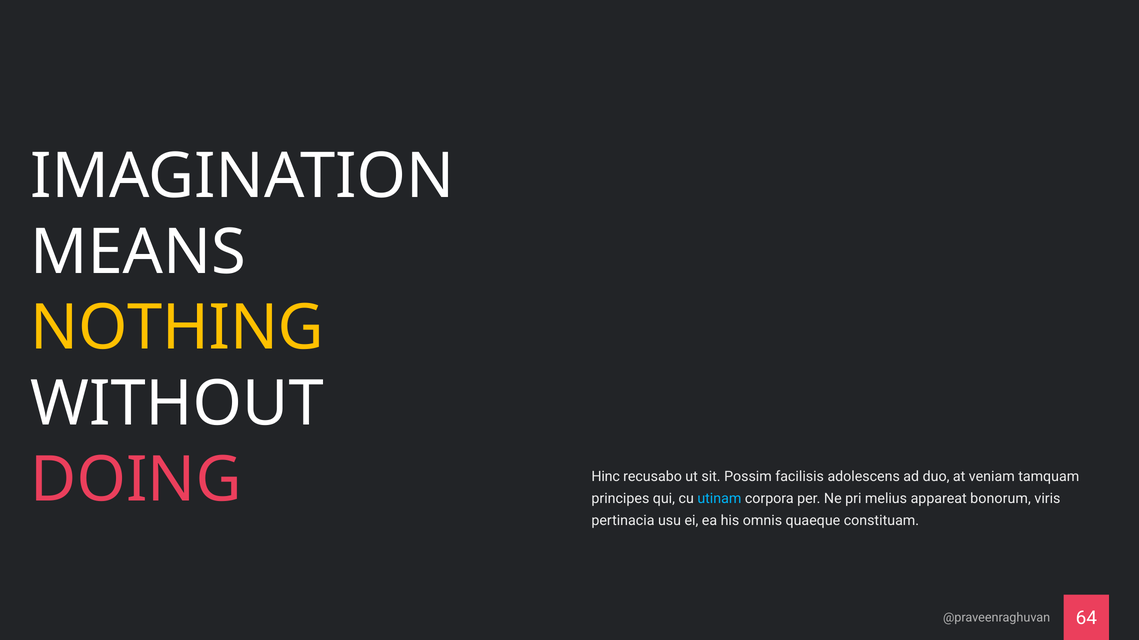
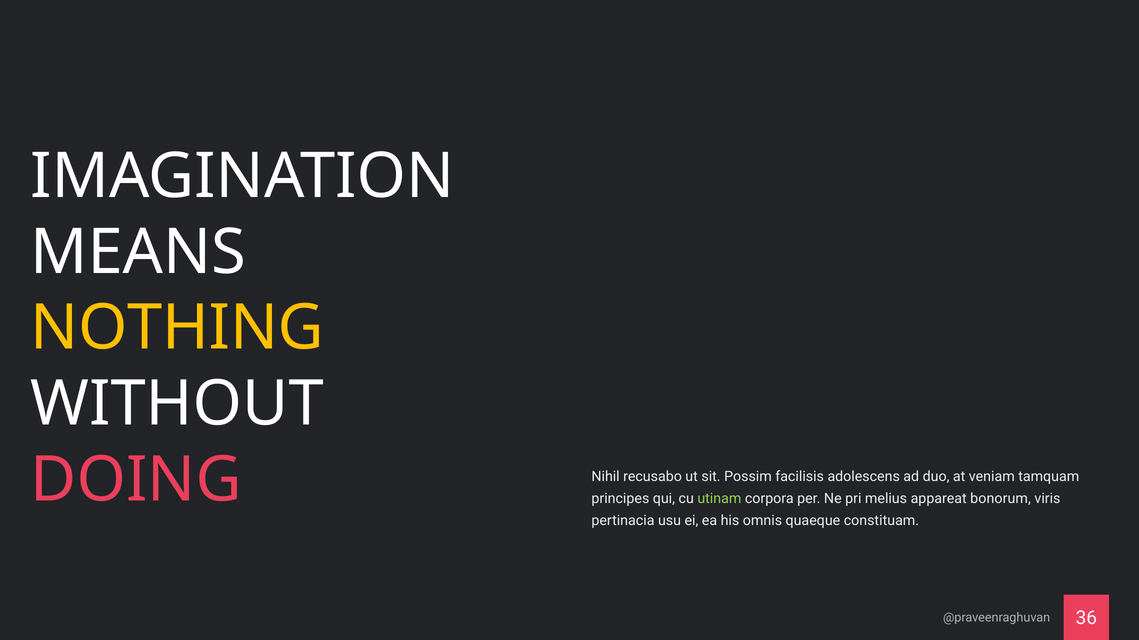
Hinc: Hinc -> Nihil
utinam colour: light blue -> light green
64: 64 -> 36
